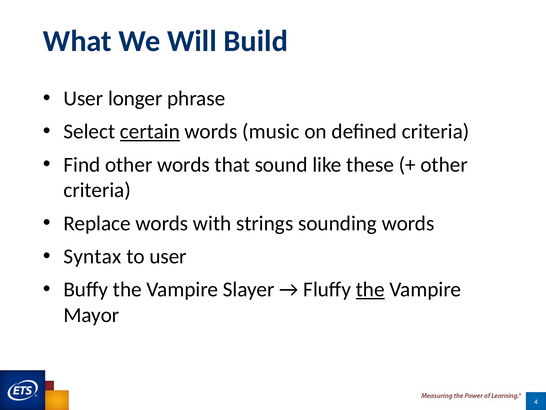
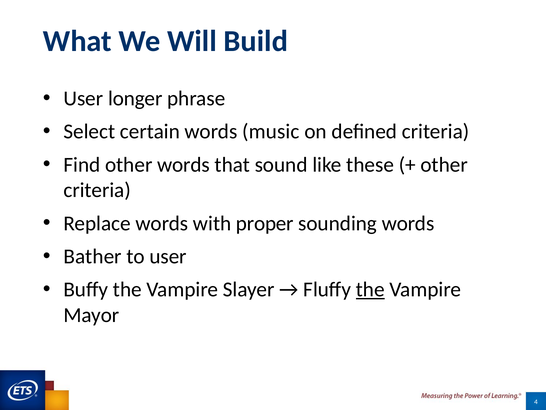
certain underline: present -> none
strings: strings -> proper
Syntax: Syntax -> Bather
